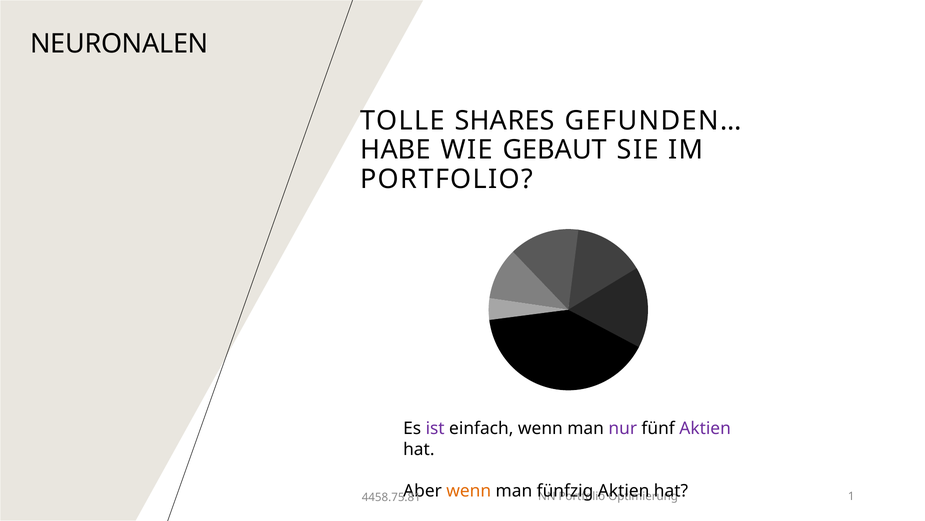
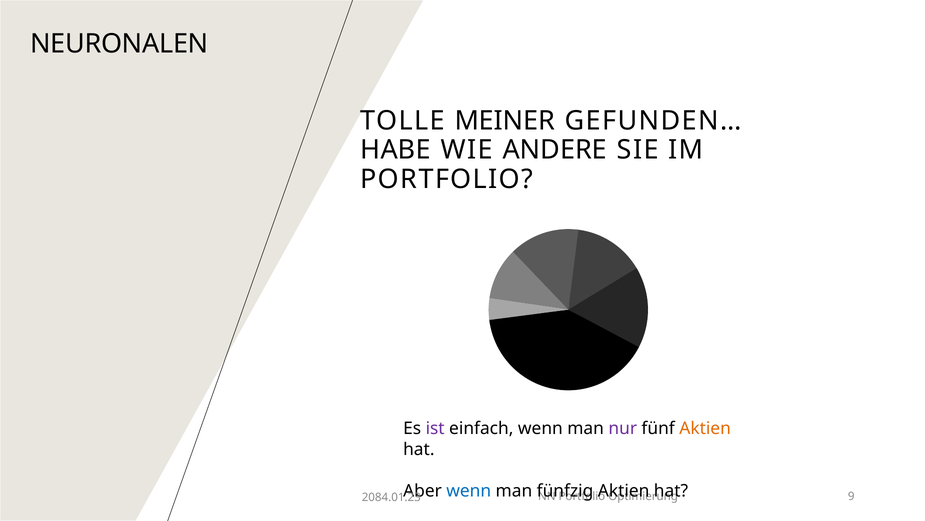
SHARES: SHARES -> MEINER
GEBAUT: GEBAUT -> ANDERE
Aktien at (705, 428) colour: purple -> orange
wenn at (469, 490) colour: orange -> blue
1: 1 -> 9
4458.75.81: 4458.75.81 -> 2084.01.23
